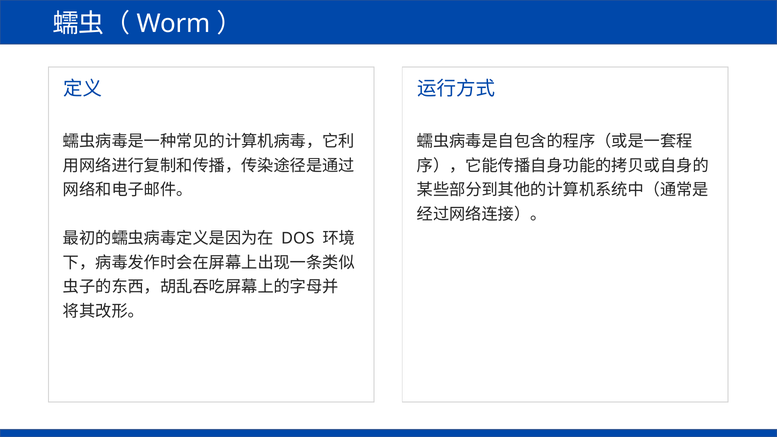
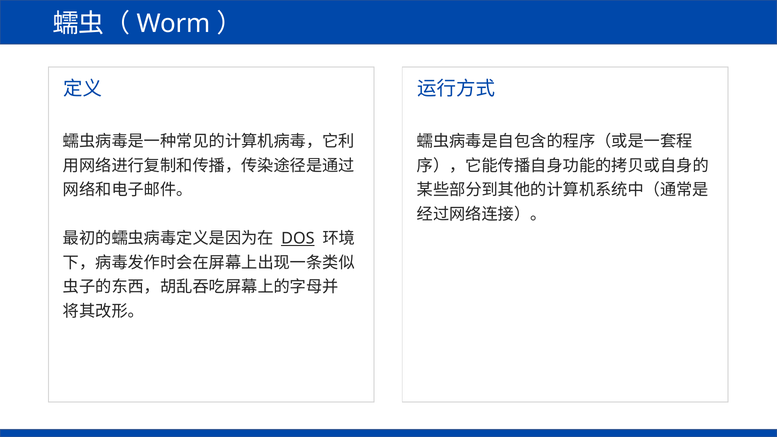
DOS underline: none -> present
